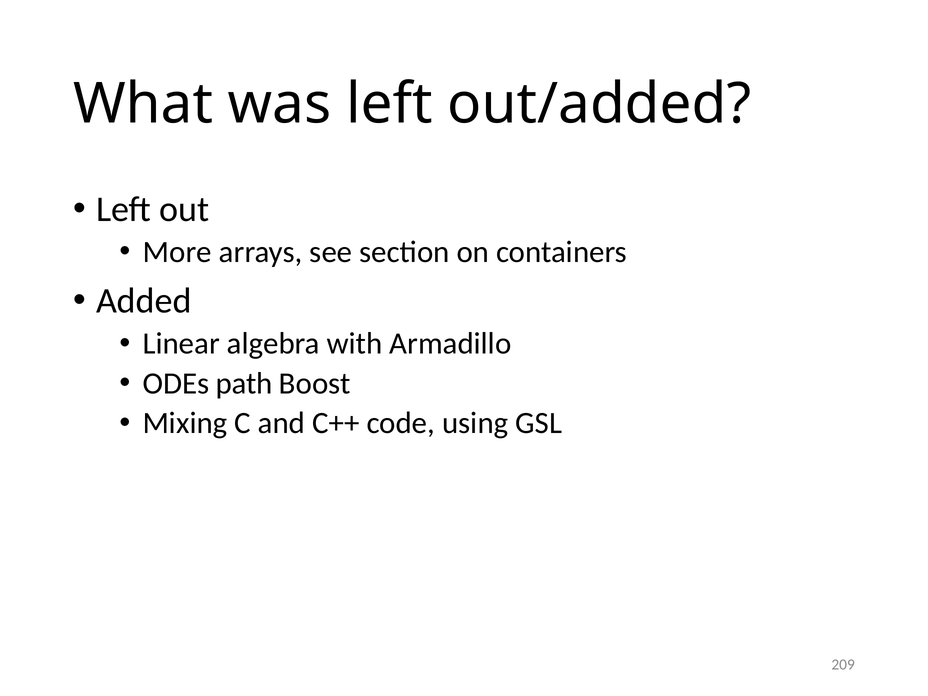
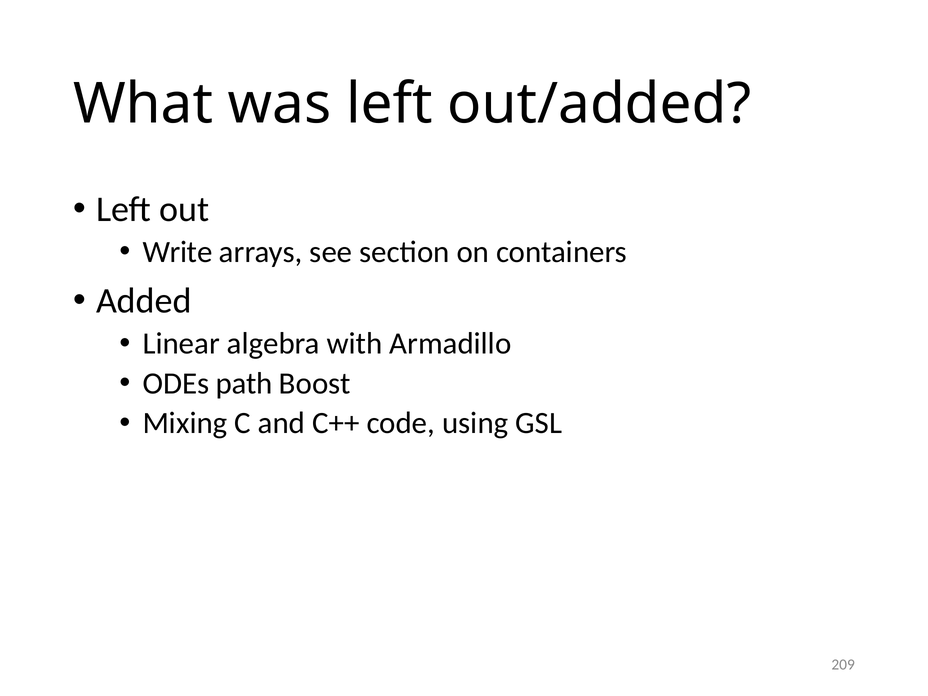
More: More -> Write
